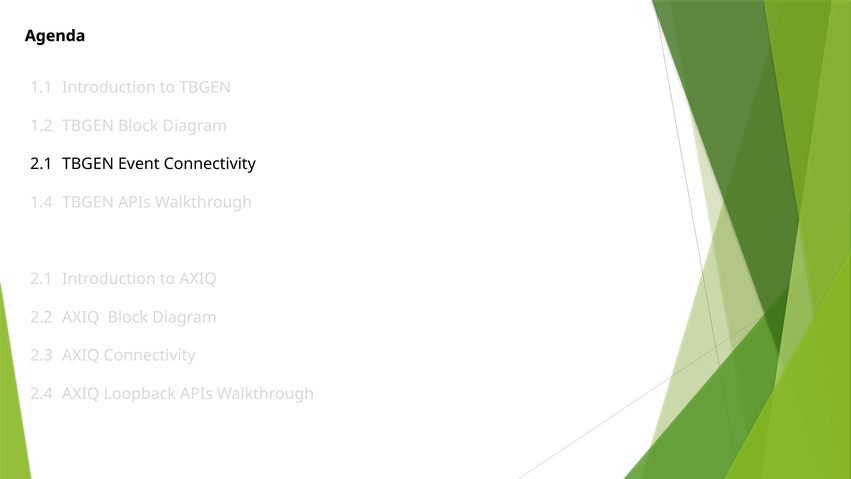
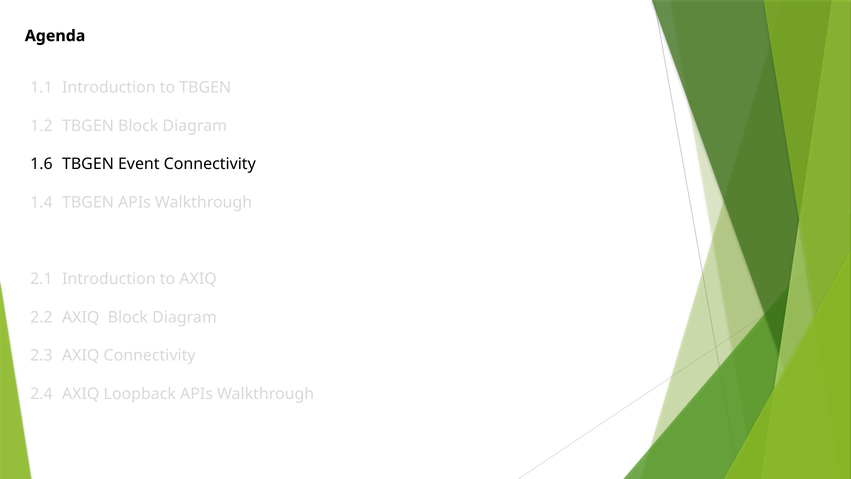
2.1 at (41, 164): 2.1 -> 1.6
